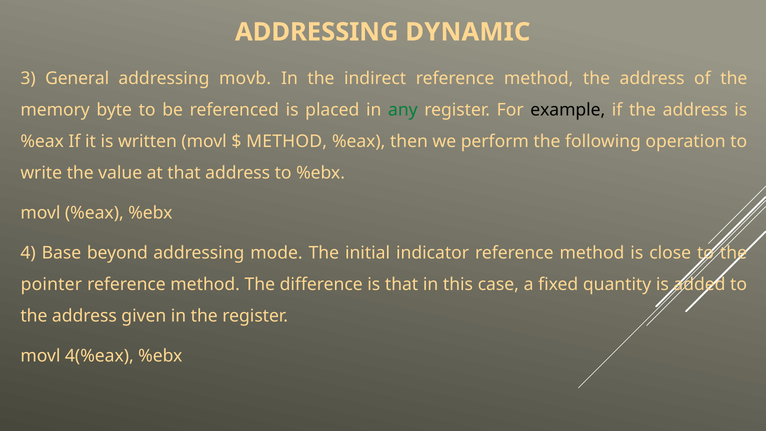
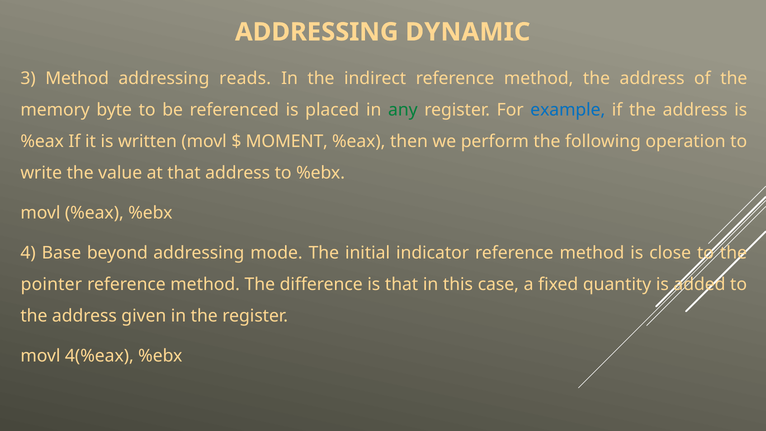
3 General: General -> Method
movb: movb -> reads
example colour: black -> blue
METHOD at (287, 142): METHOD -> MOMENT
